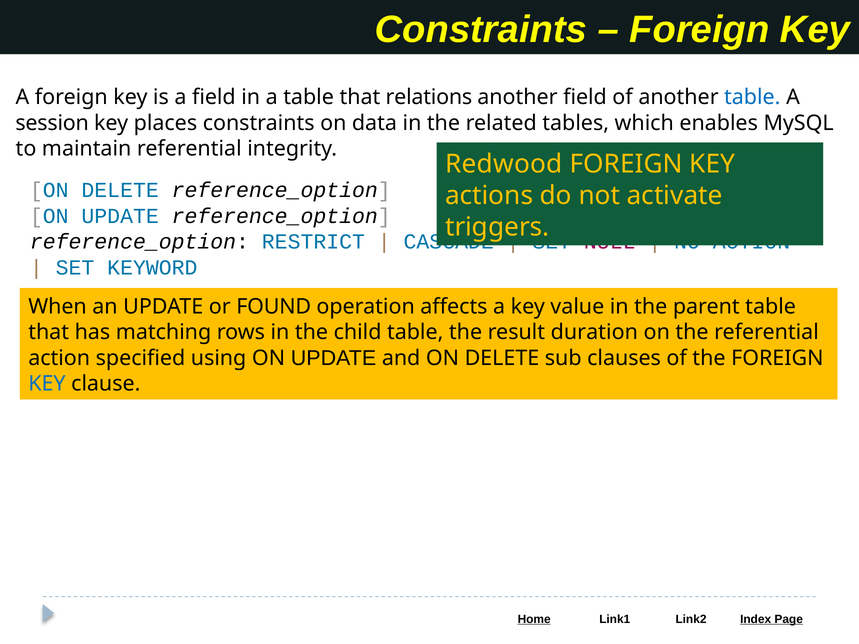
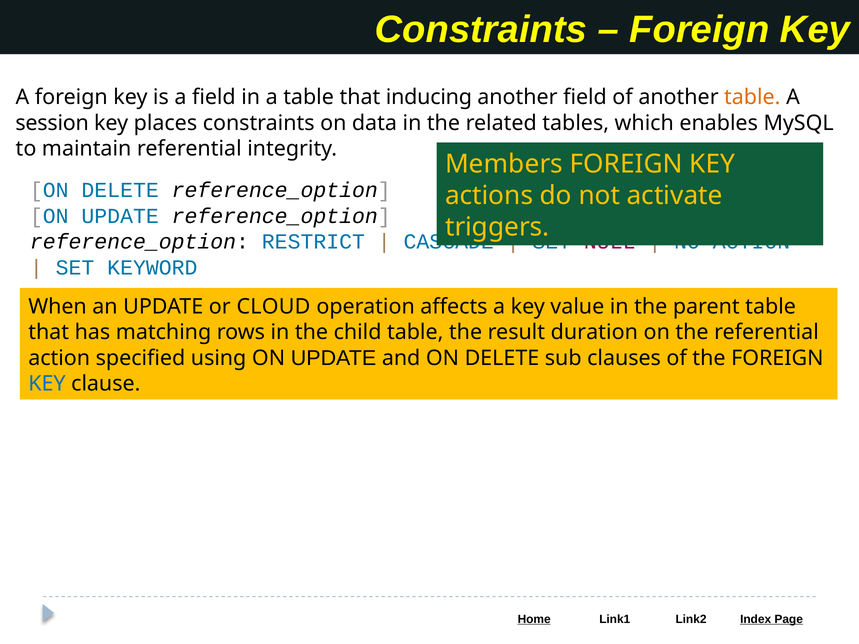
relations: relations -> inducing
table at (752, 97) colour: blue -> orange
Redwood: Redwood -> Members
FOUND: FOUND -> CLOUD
